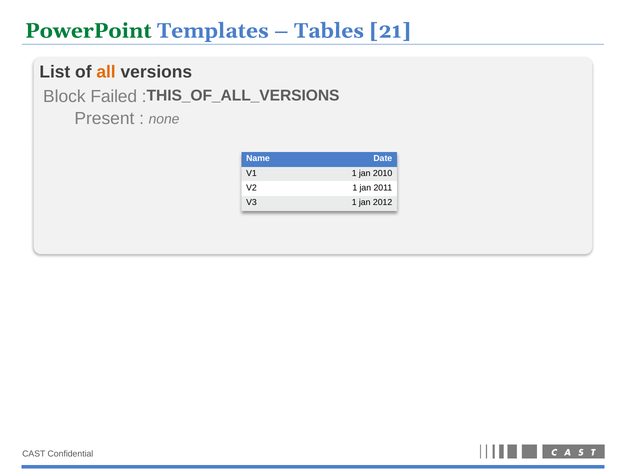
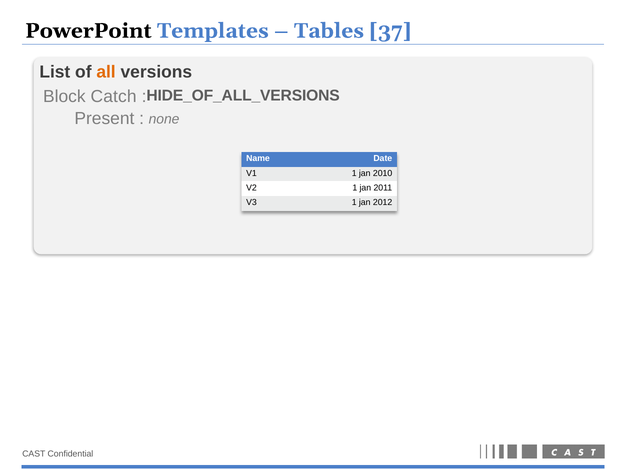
PowerPoint colour: green -> black
21: 21 -> 37
THIS_OF_ALL_VERSIONS: THIS_OF_ALL_VERSIONS -> HIDE_OF_ALL_VERSIONS
Failed: Failed -> Catch
